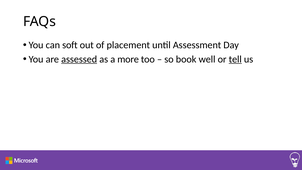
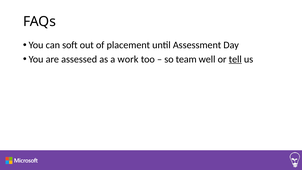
assessed underline: present -> none
more: more -> work
book: book -> team
